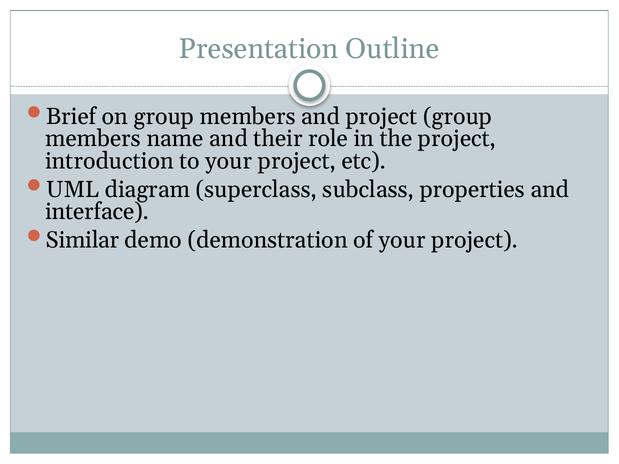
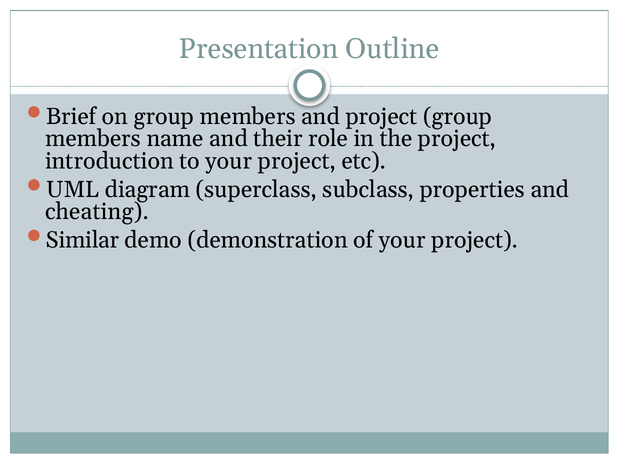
interface: interface -> cheating
